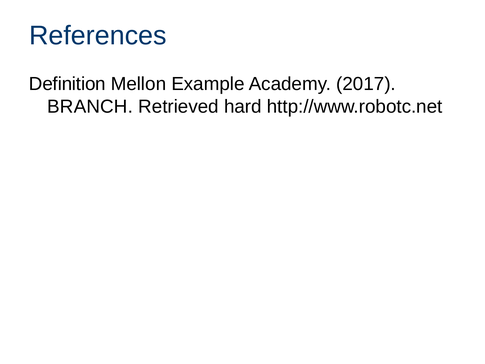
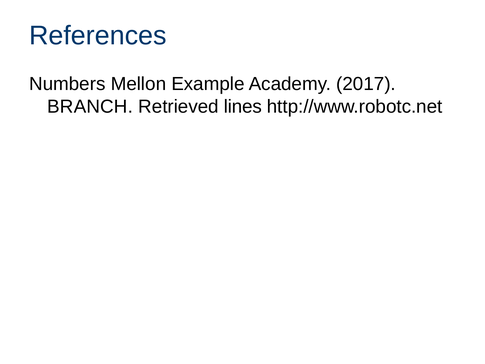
Definition: Definition -> Numbers
hard: hard -> lines
